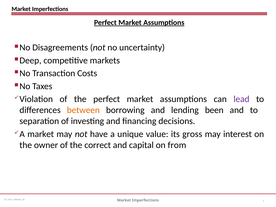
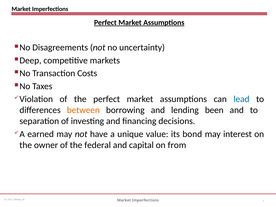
lead colour: purple -> blue
market at (41, 134): market -> earned
gross: gross -> bond
correct: correct -> federal
